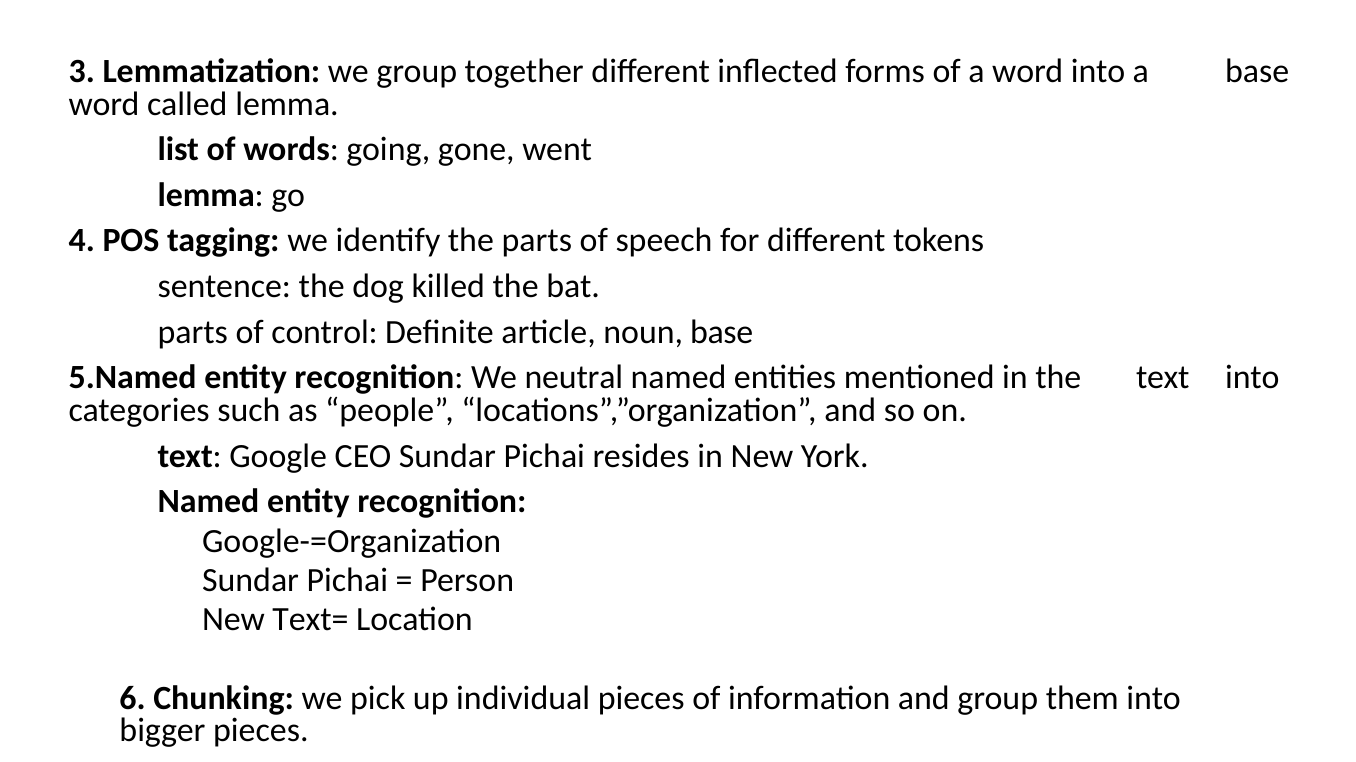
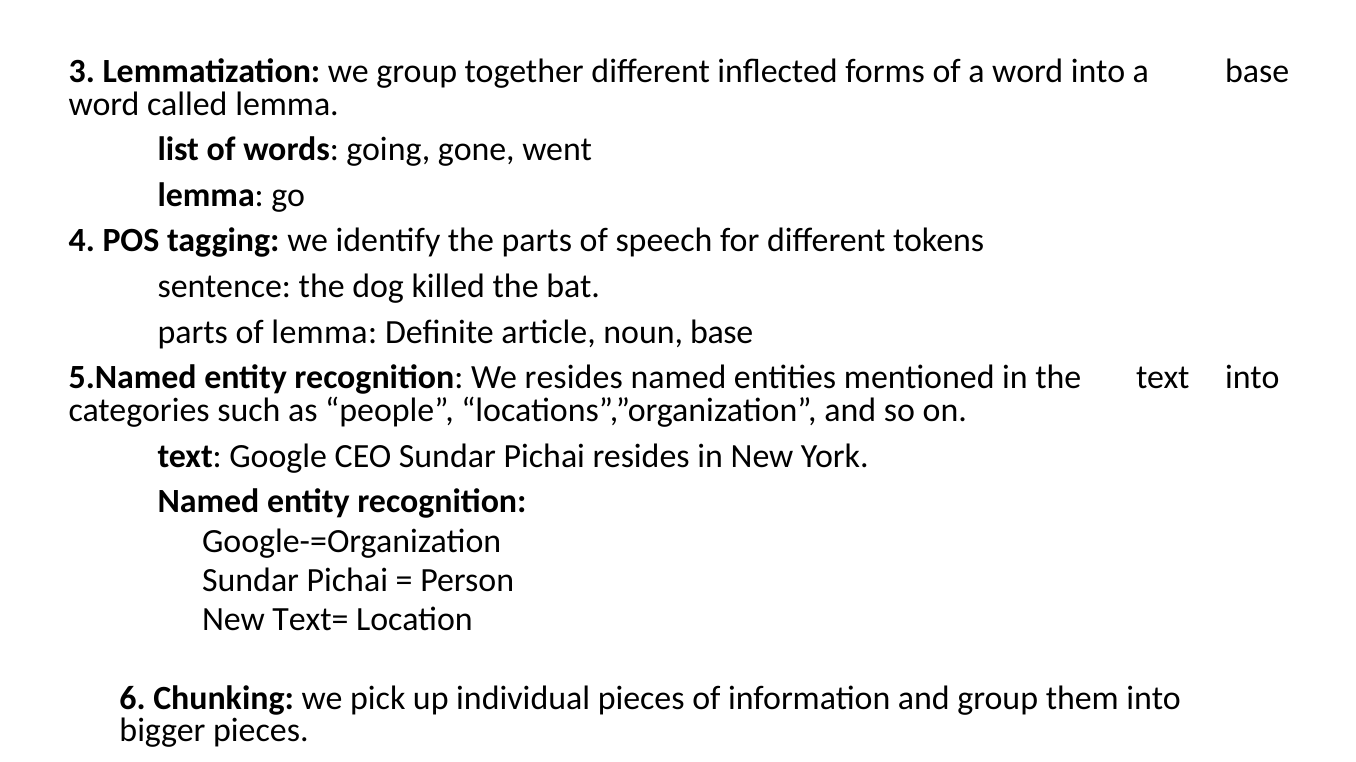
of control: control -> lemma
We neutral: neutral -> resides
